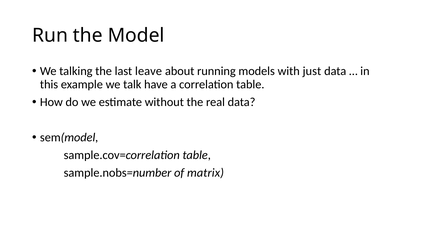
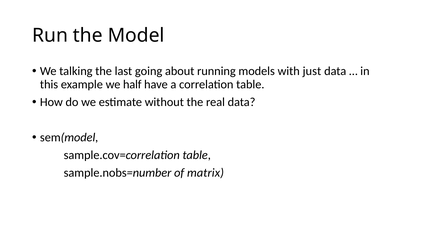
leave: leave -> going
talk: talk -> half
